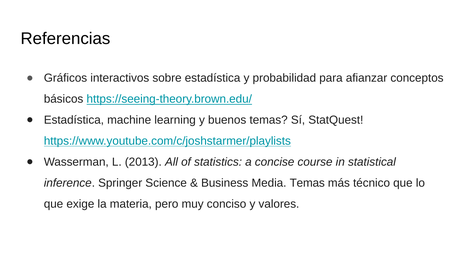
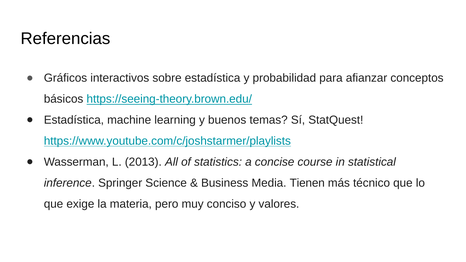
Media Temas: Temas -> Tienen
